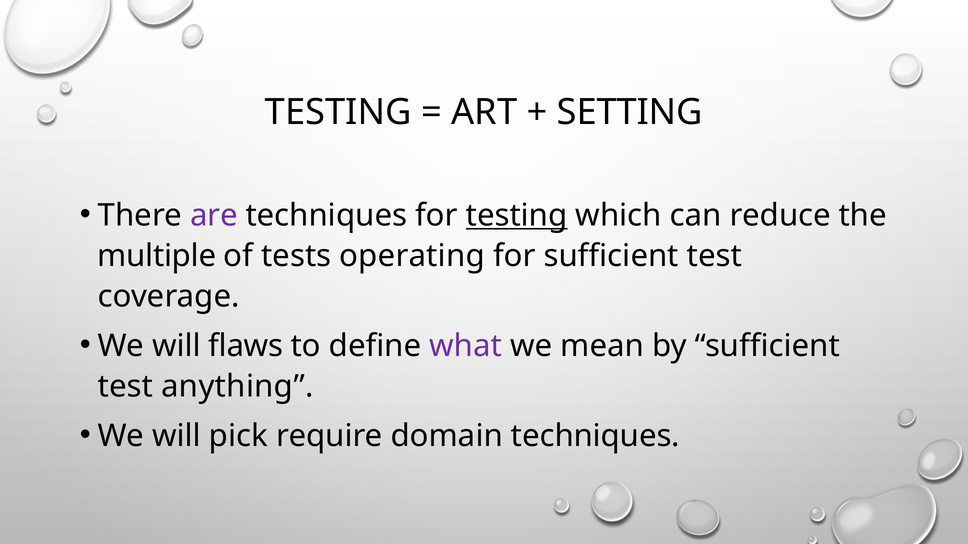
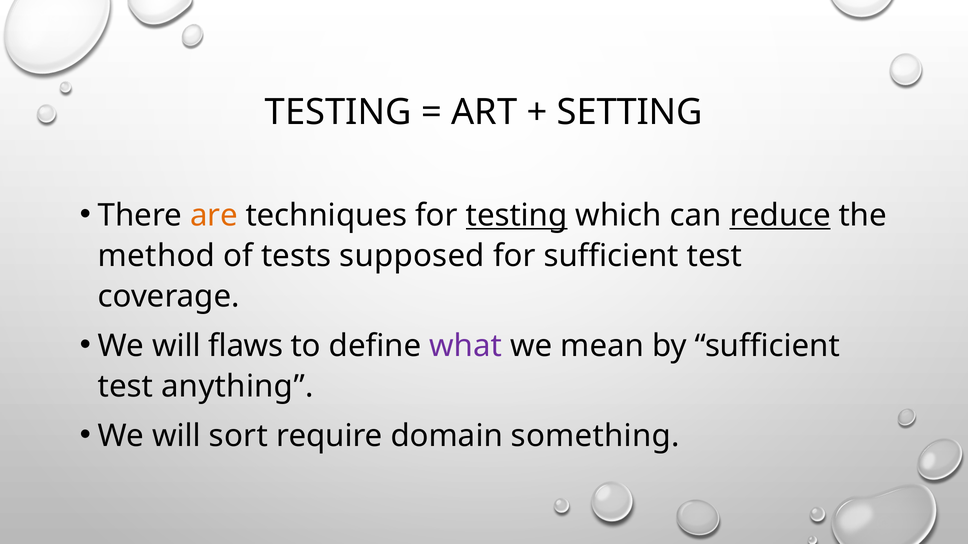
are colour: purple -> orange
reduce underline: none -> present
multiple: multiple -> method
operating: operating -> supposed
pick: pick -> sort
domain techniques: techniques -> something
